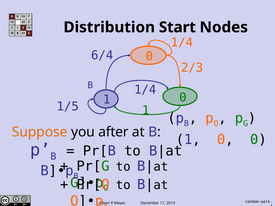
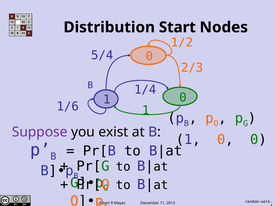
1/4 at (182, 42): 1/4 -> 1/2
6/4: 6/4 -> 5/4
1/5: 1/5 -> 1/6
Suppose colour: orange -> purple
after: after -> exist
